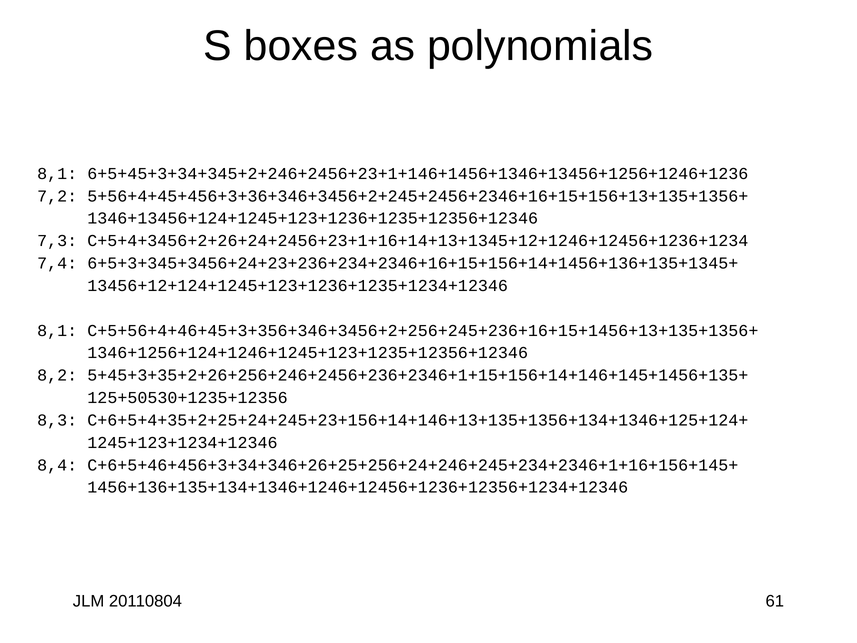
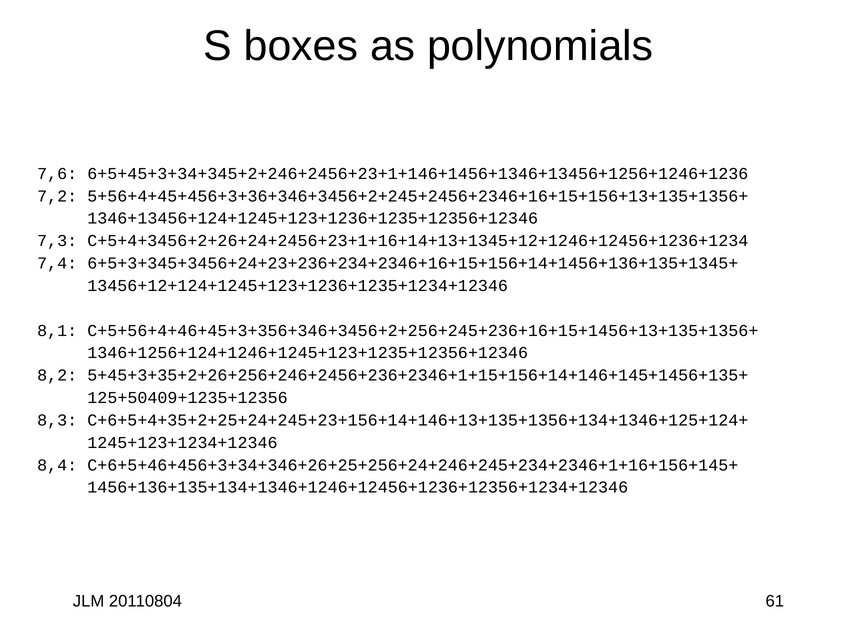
8,1 at (57, 174): 8,1 -> 7,6
125+50530+1235+12356: 125+50530+1235+12356 -> 125+50409+1235+12356
